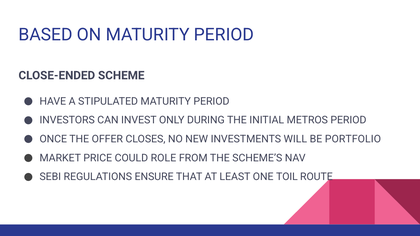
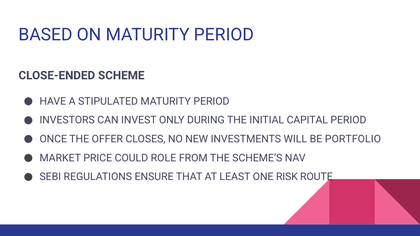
METROS: METROS -> CAPITAL
TOIL: TOIL -> RISK
